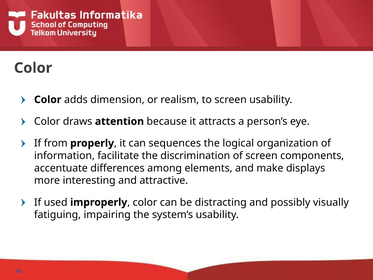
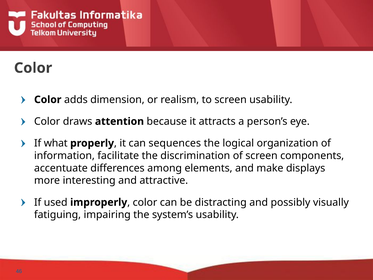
from: from -> what
